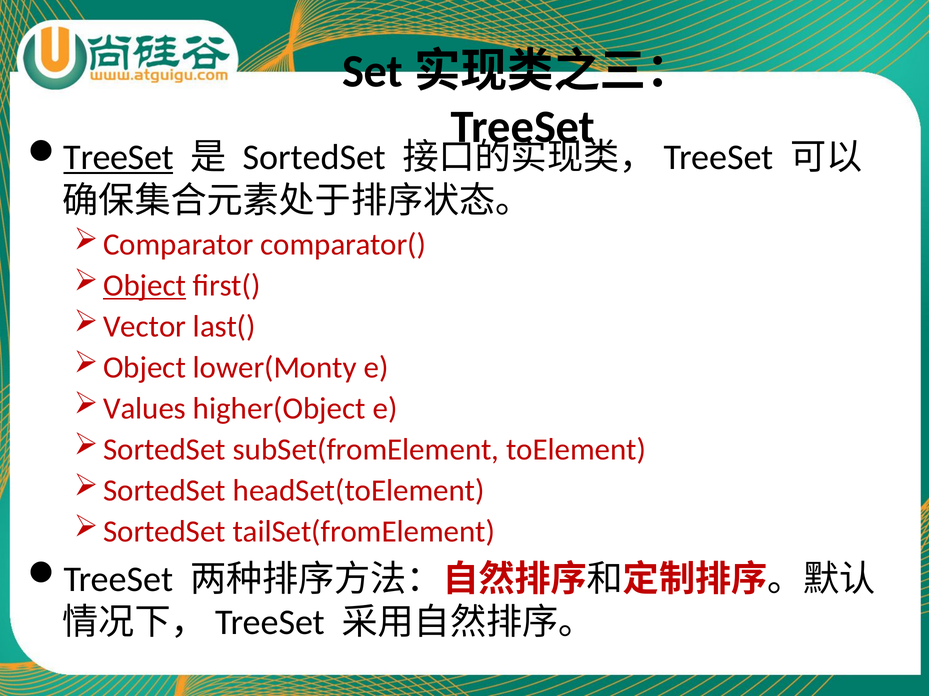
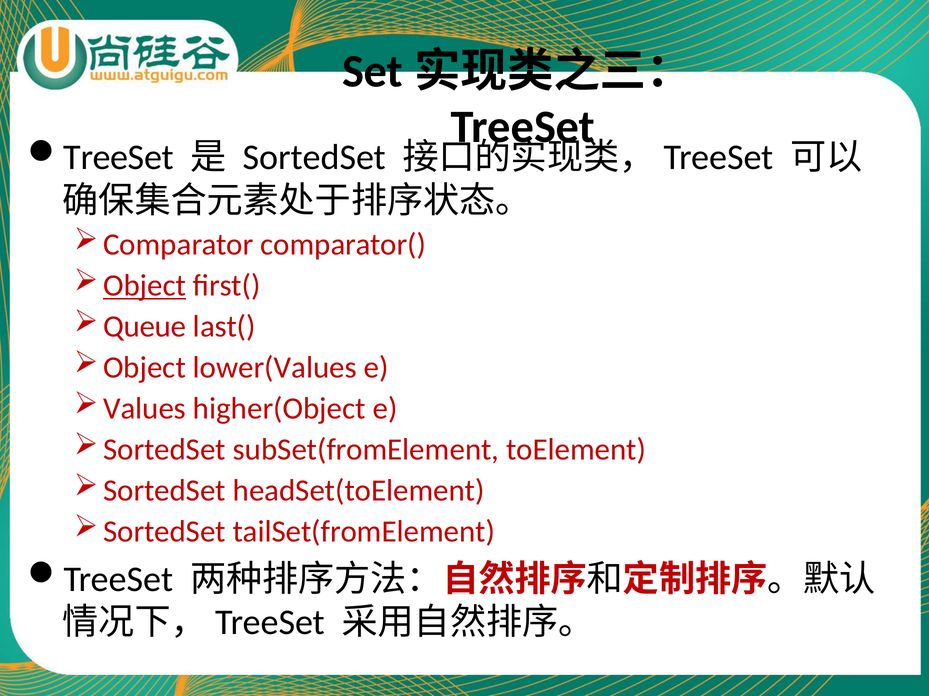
TreeSet at (119, 158) underline: present -> none
Vector: Vector -> Queue
lower(Monty: lower(Monty -> lower(Values
